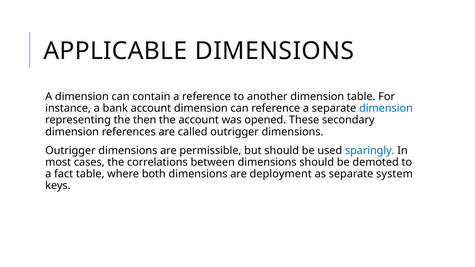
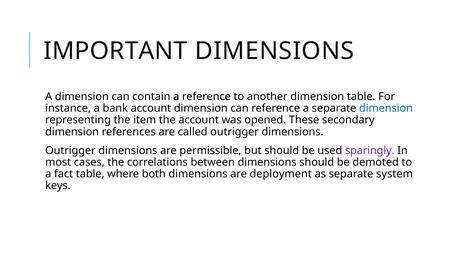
APPLICABLE: APPLICABLE -> IMPORTANT
then: then -> item
sparingly colour: blue -> purple
